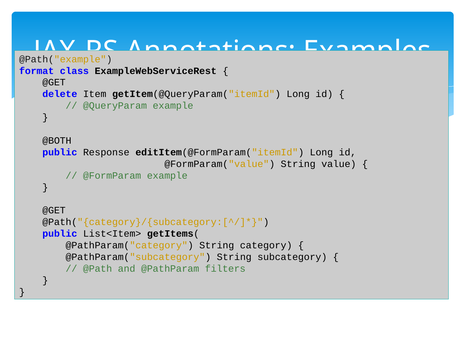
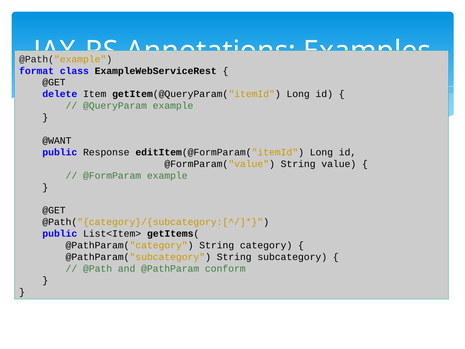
@BOTH: @BOTH -> @WANT
filters: filters -> conform
